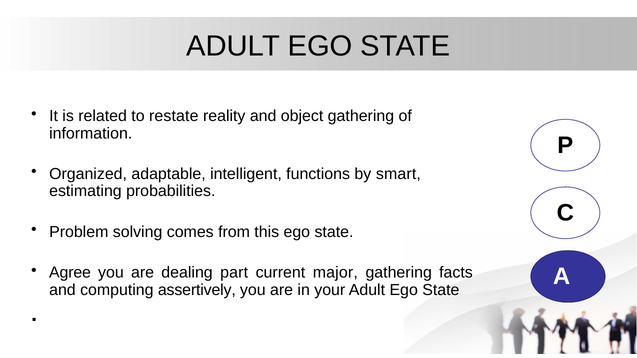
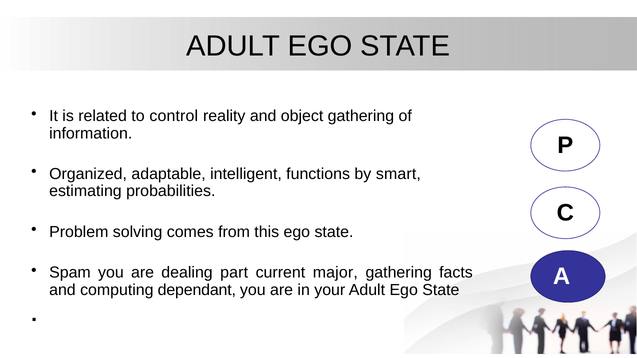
restate: restate -> control
Agree: Agree -> Spam
assertively: assertively -> dependant
